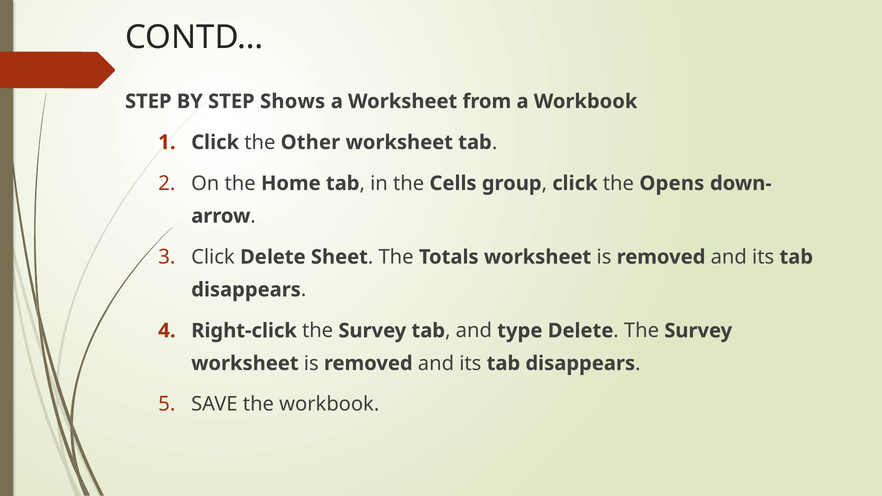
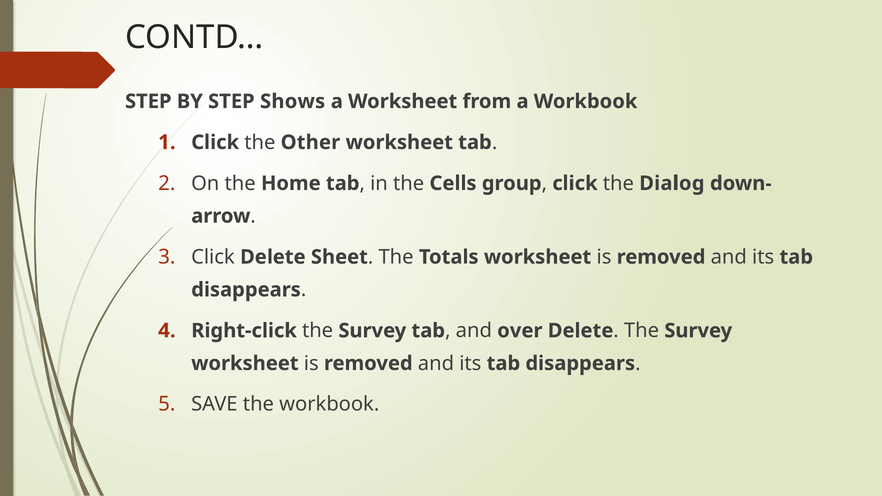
Opens: Opens -> Dialog
type: type -> over
